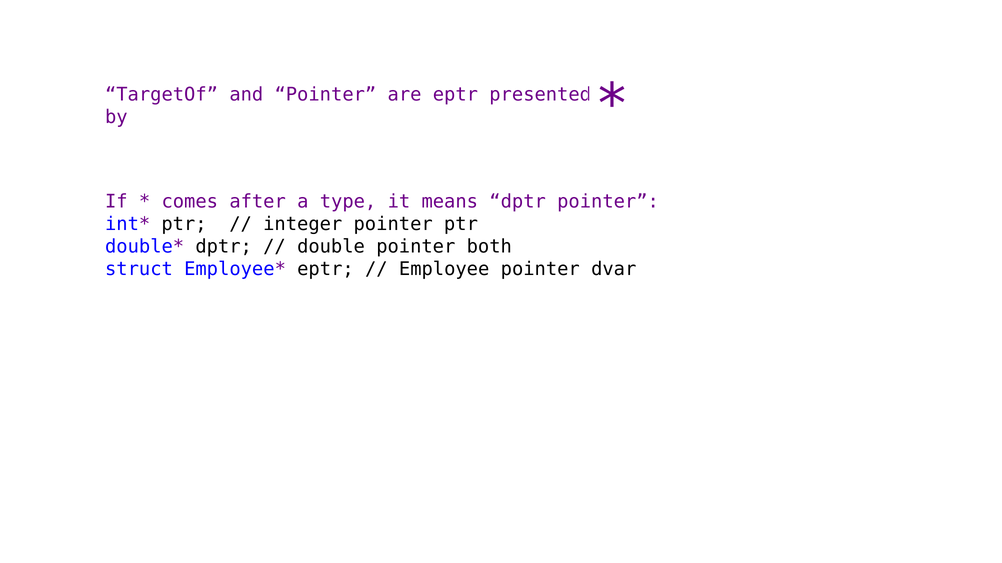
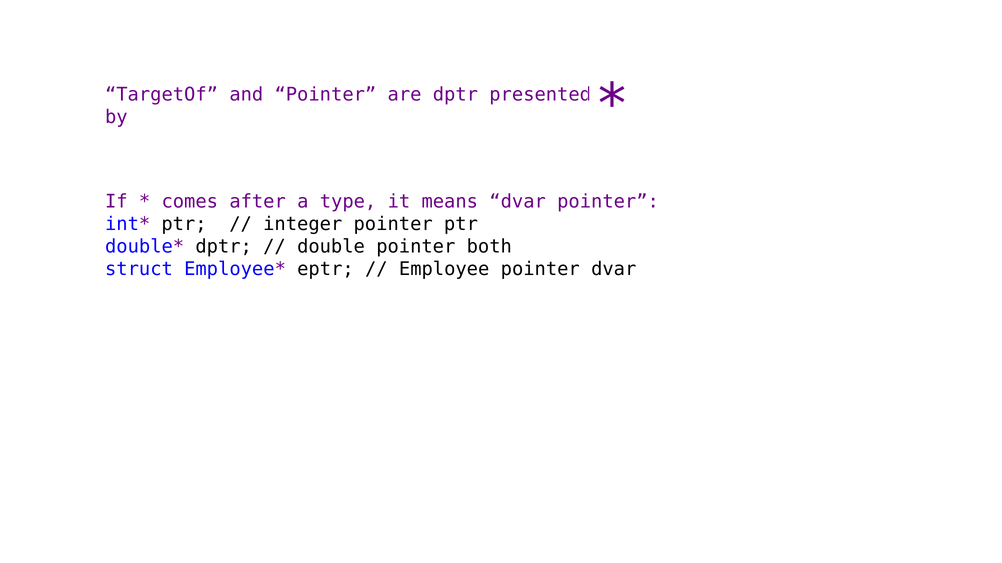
are eptr: eptr -> dptr
means dptr: dptr -> dvar
